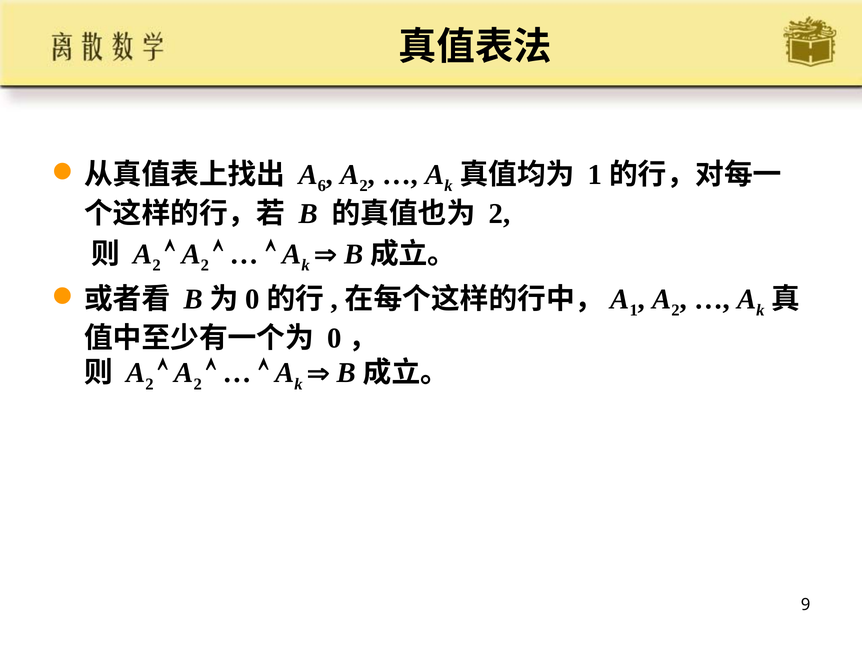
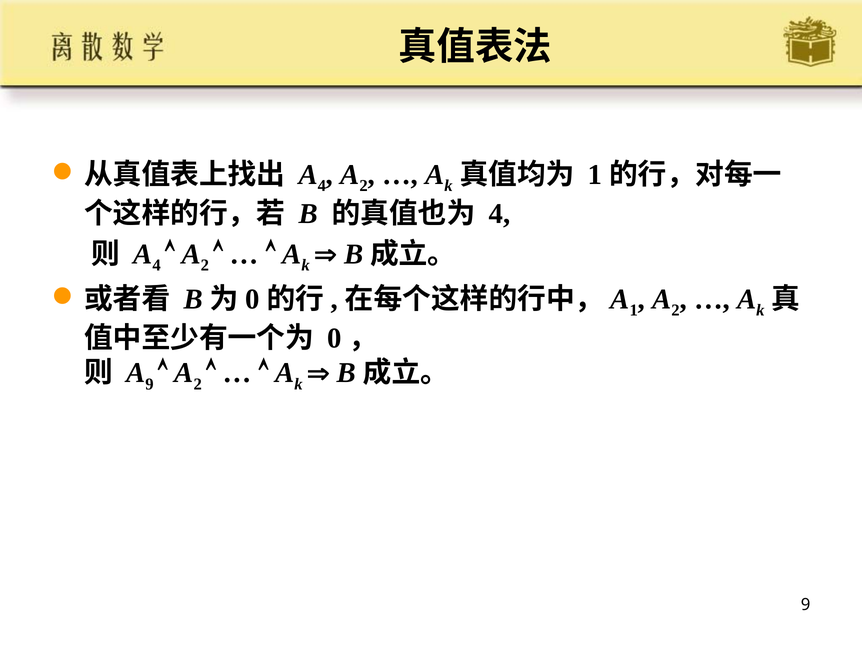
6 at (322, 186): 6 -> 4
2 at (500, 214): 2 -> 4
2 at (157, 265): 2 -> 4
2 at (149, 384): 2 -> 9
